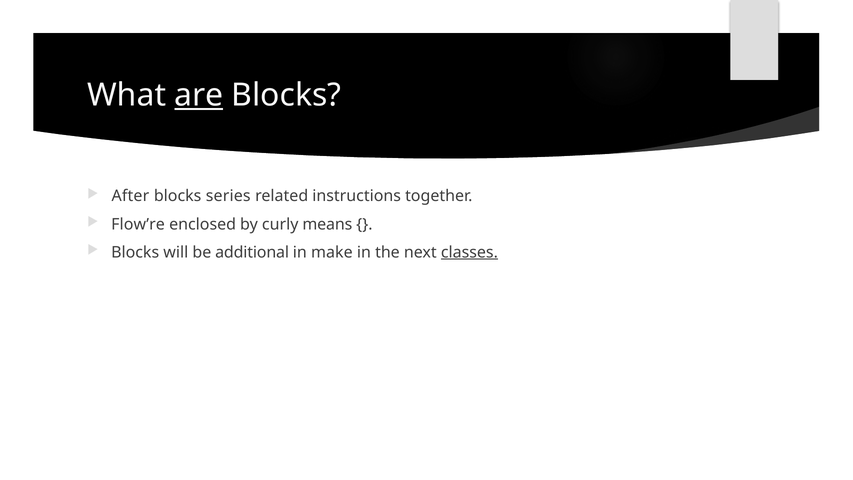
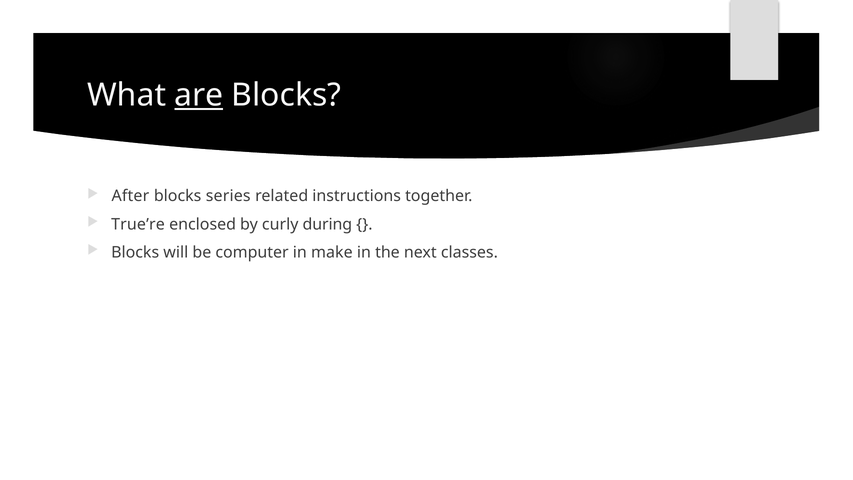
Flow’re: Flow’re -> True’re
means: means -> during
additional: additional -> computer
classes underline: present -> none
